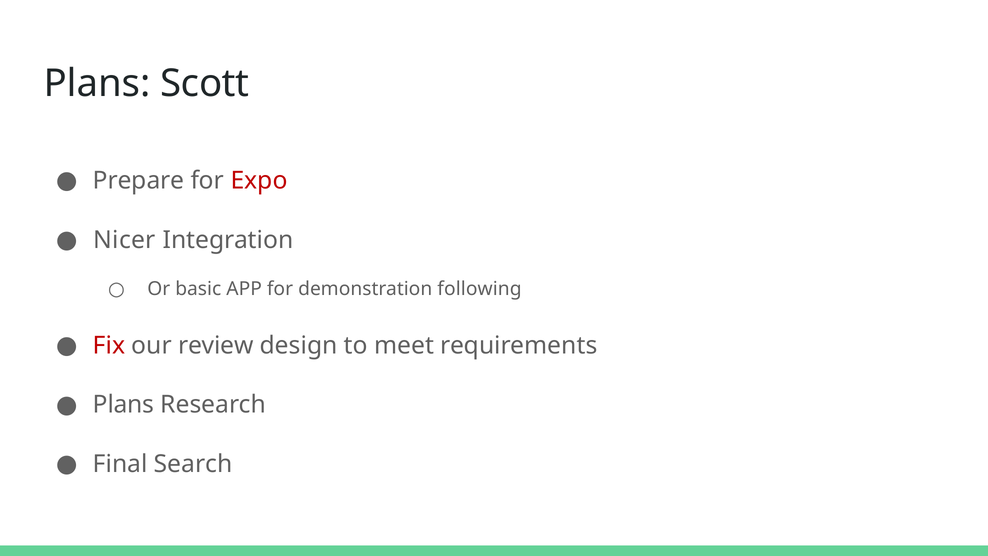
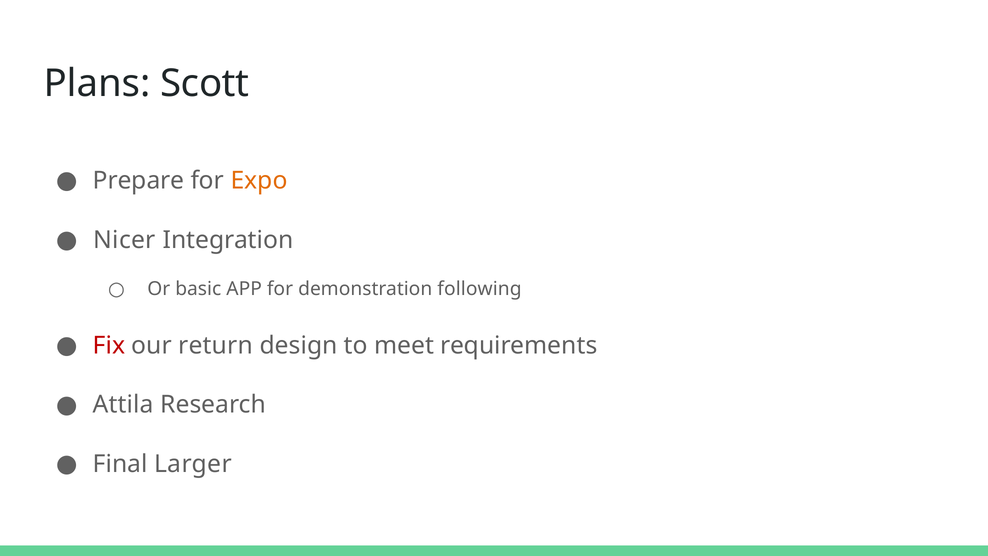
Expo colour: red -> orange
review: review -> return
Plans at (124, 405): Plans -> Attila
Search: Search -> Larger
